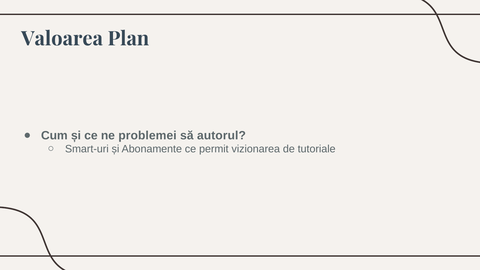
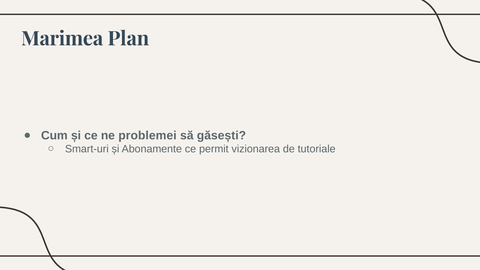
Valoarea: Valoarea -> Marimea
autorul: autorul -> găsești
